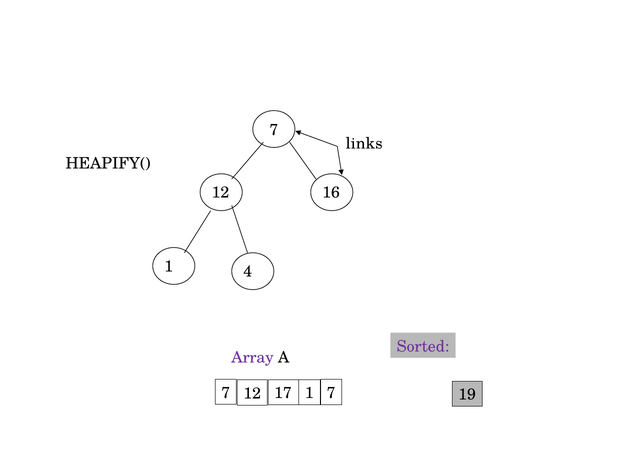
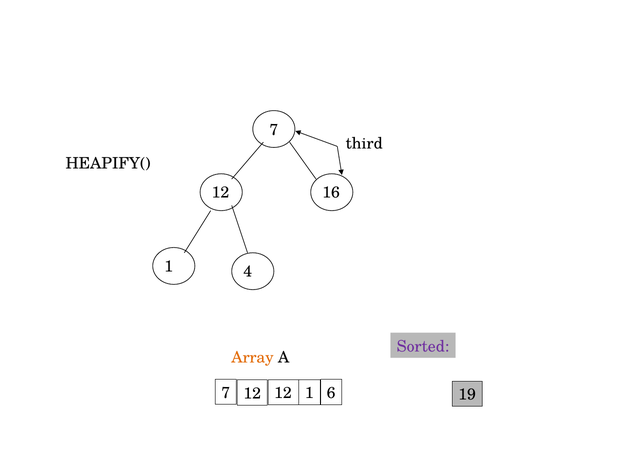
links: links -> third
Array colour: purple -> orange
12 17: 17 -> 12
7 at (331, 393): 7 -> 6
